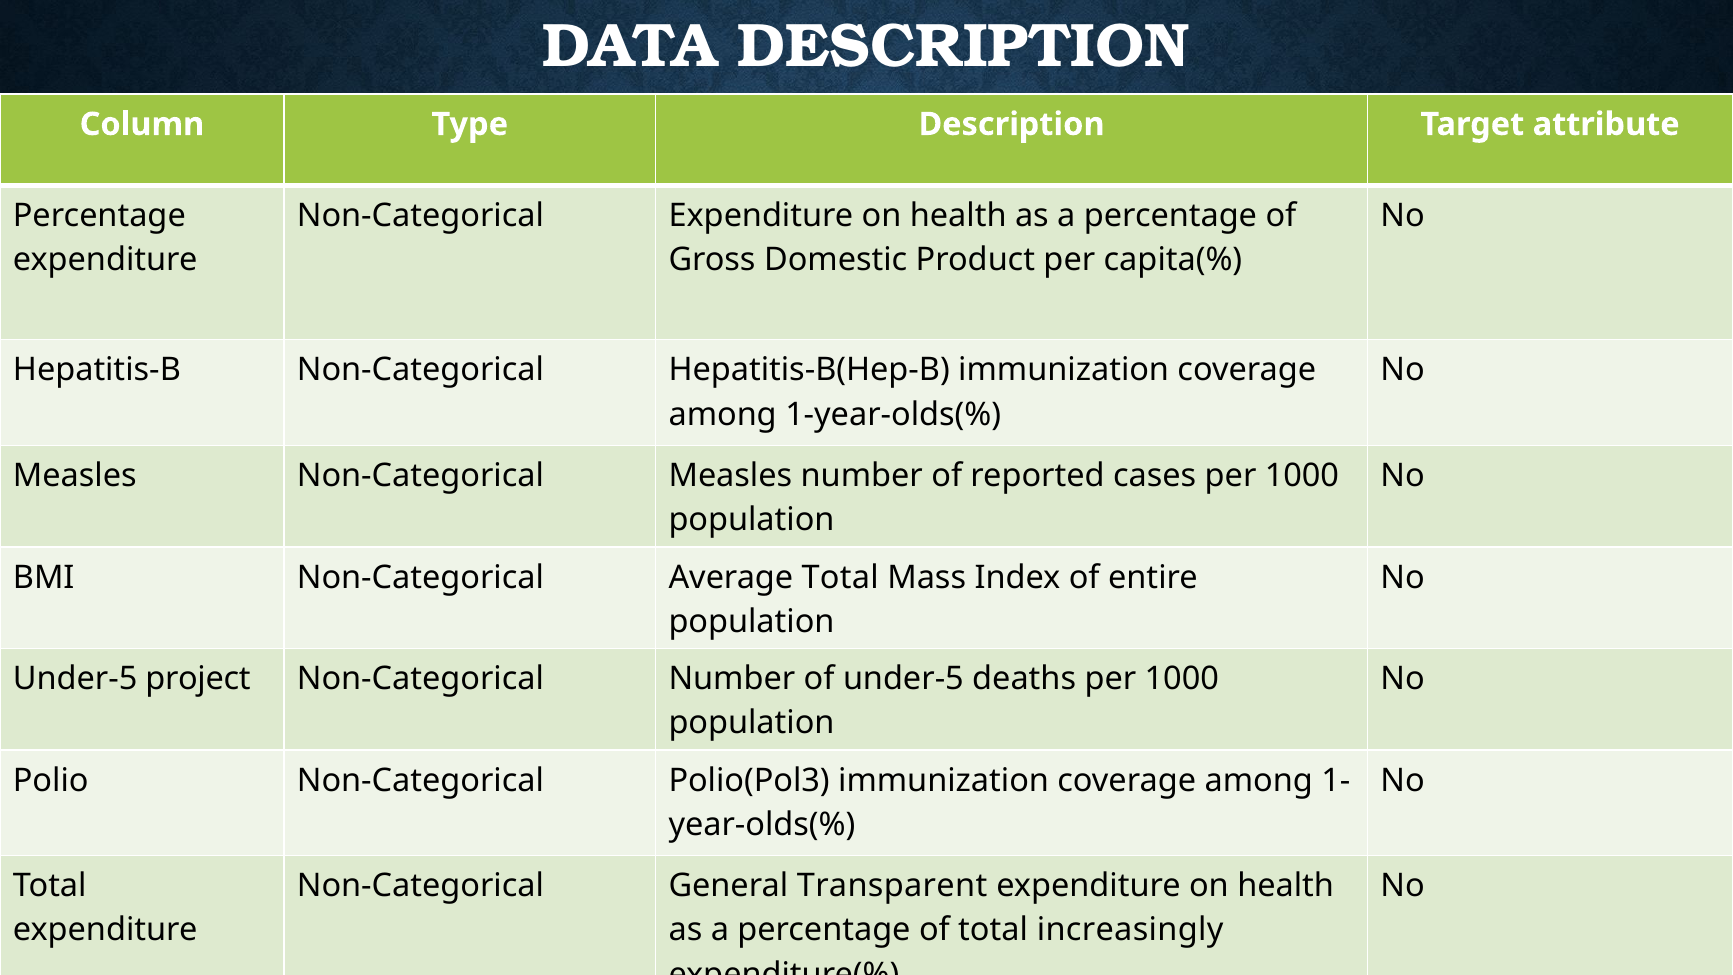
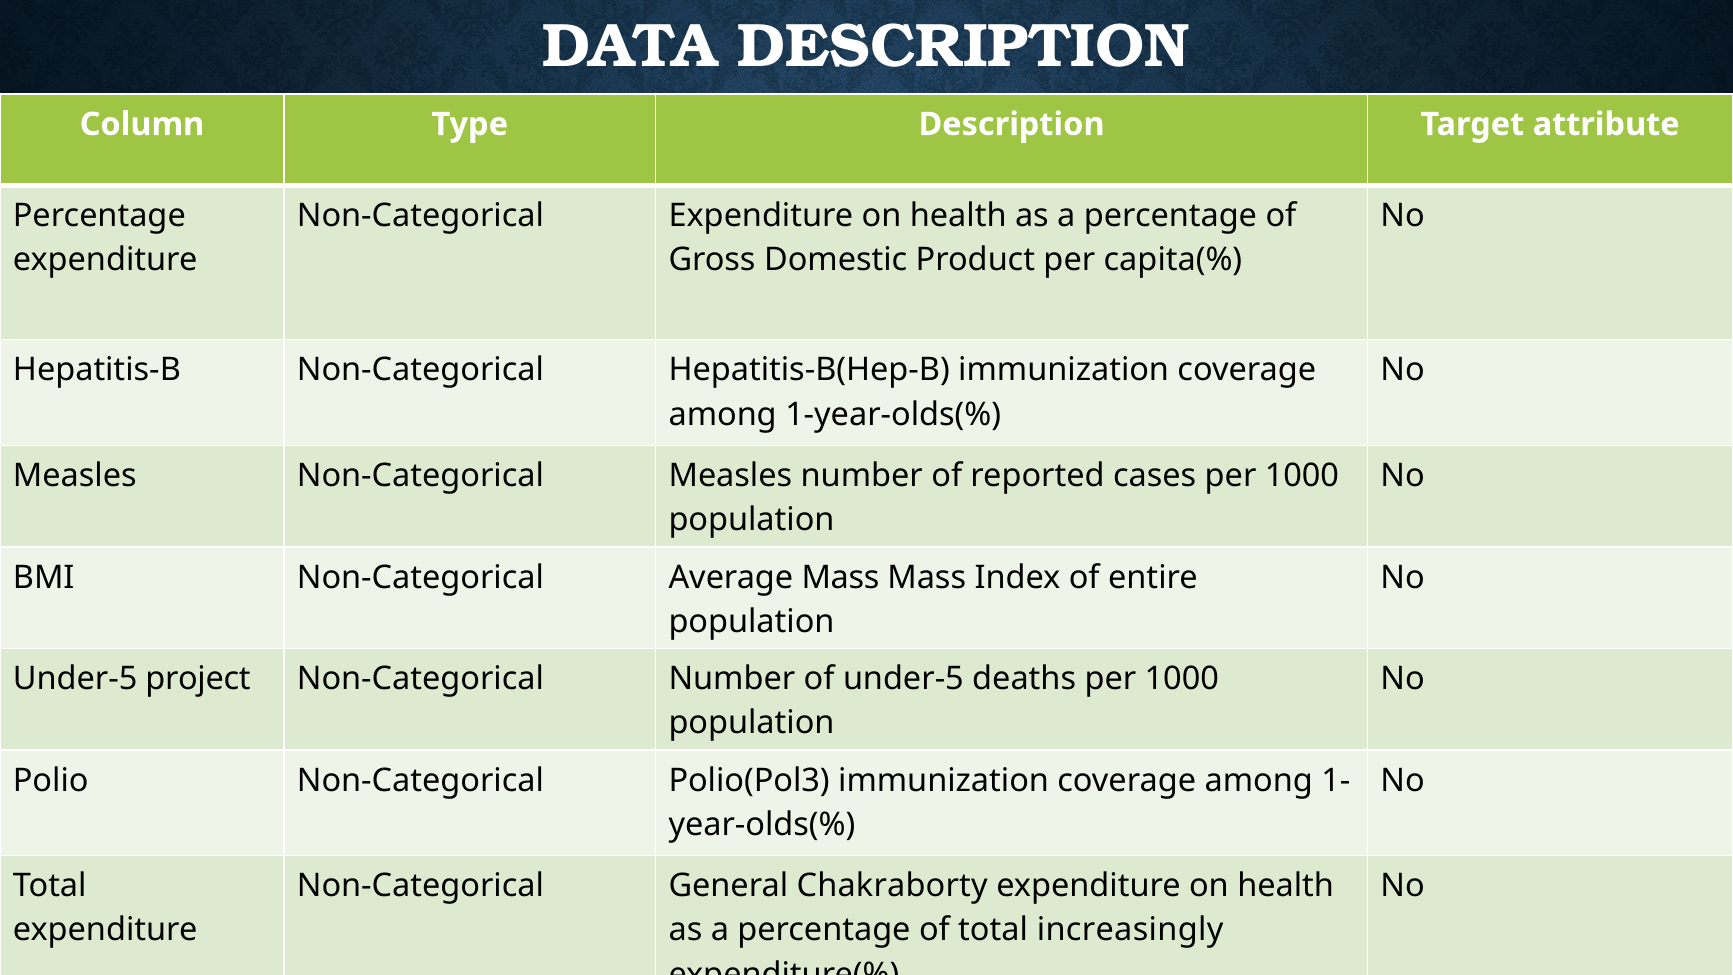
Average Total: Total -> Mass
Transparent: Transparent -> Chakraborty
